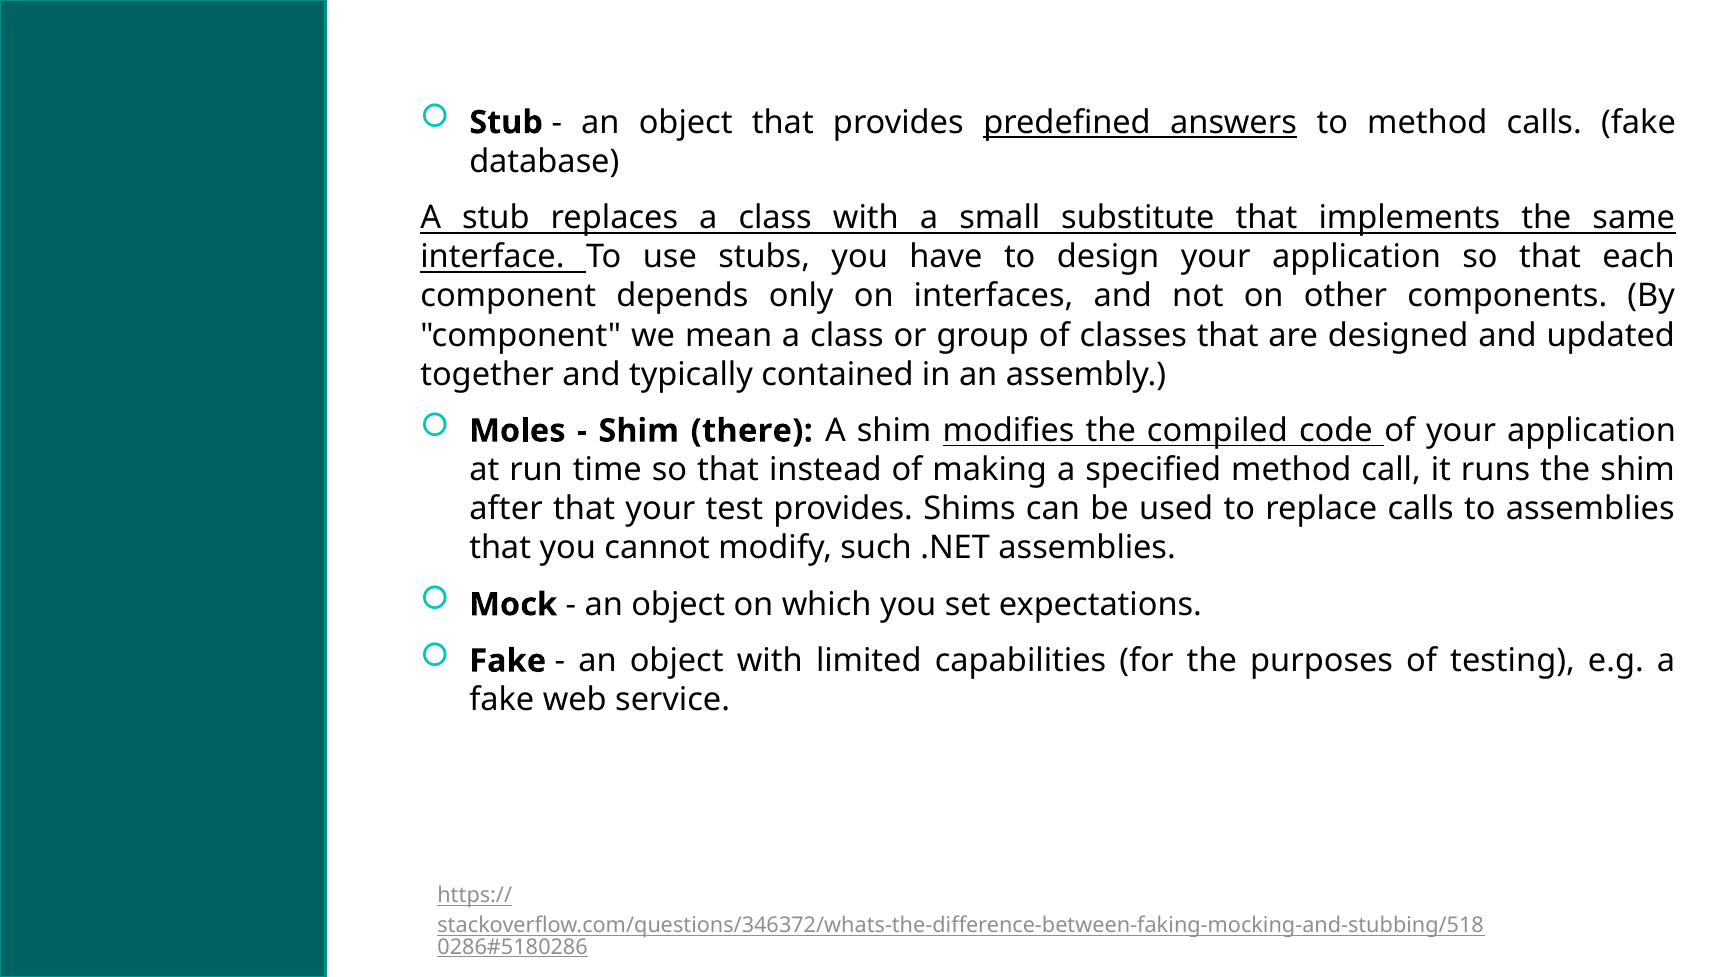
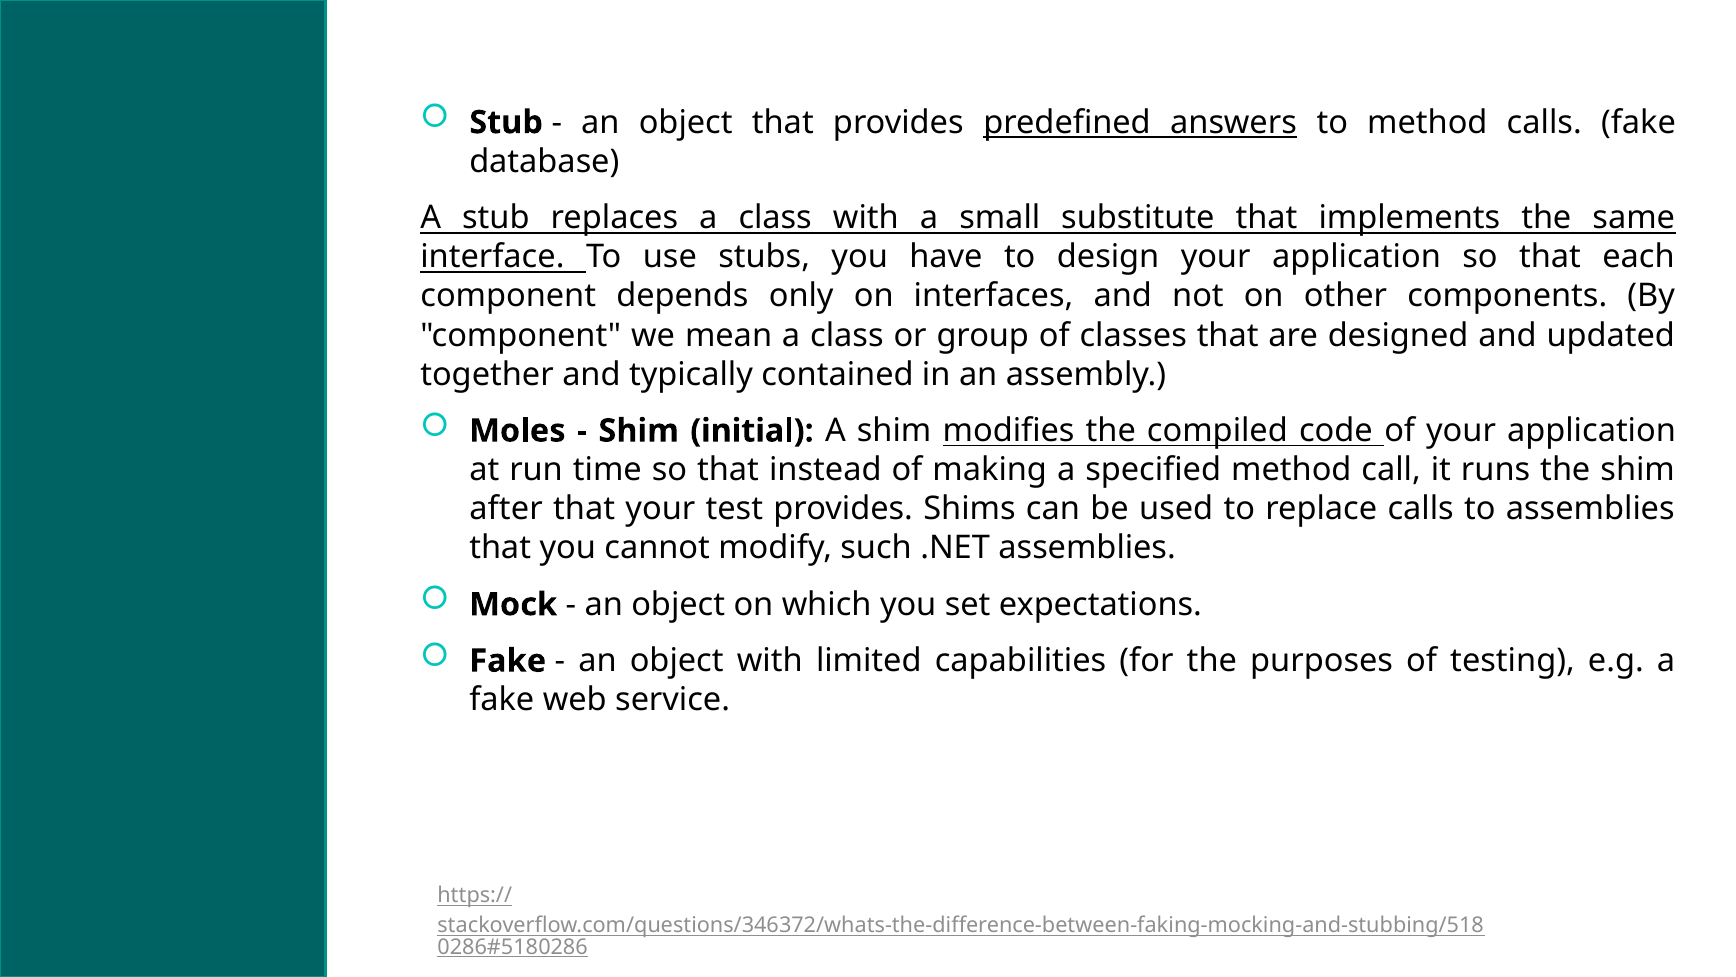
there: there -> initial
